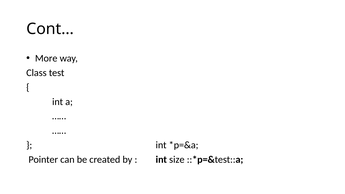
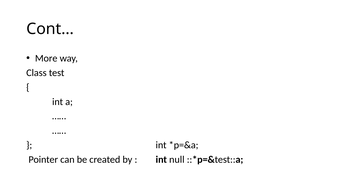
size: size -> null
